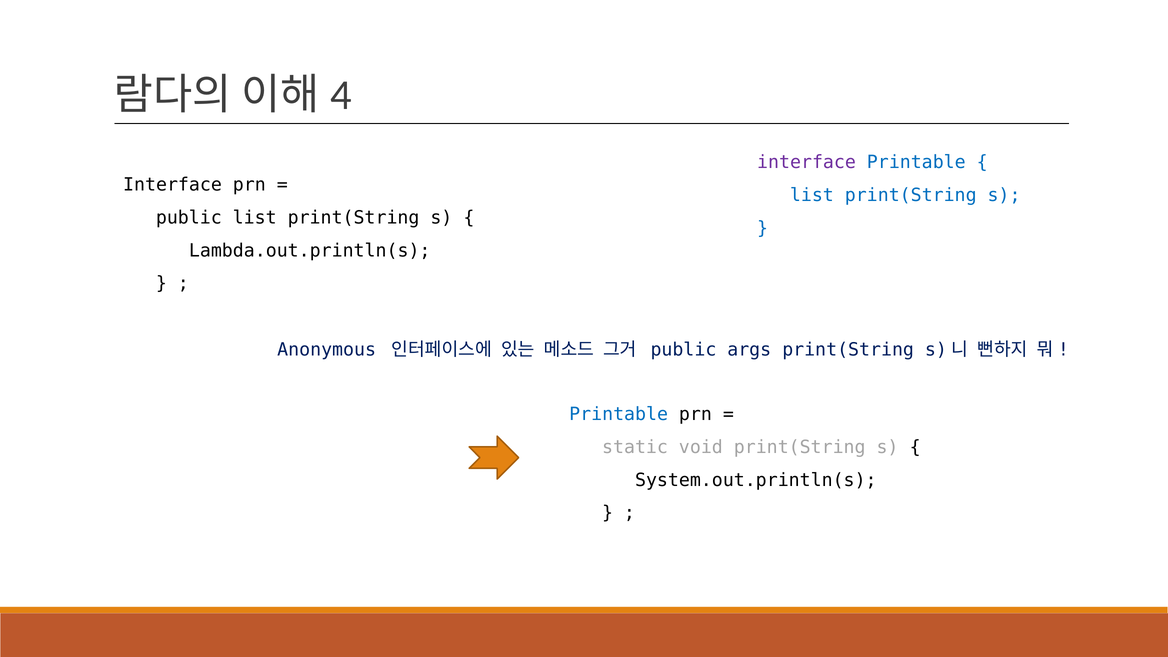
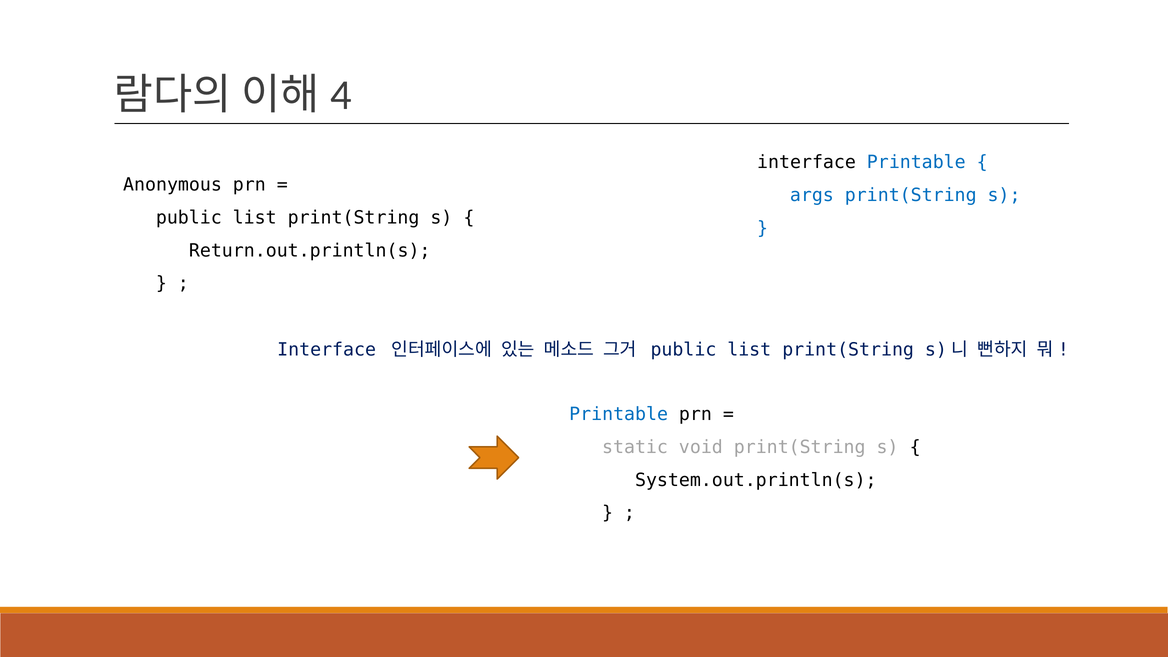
interface at (807, 162) colour: purple -> black
Interface at (172, 185): Interface -> Anonymous
list at (812, 195): list -> args
Lambda.out.println(s: Lambda.out.println(s -> Return.out.println(s
Anonymous at (327, 350): Anonymous -> Interface
args at (749, 350): args -> list
